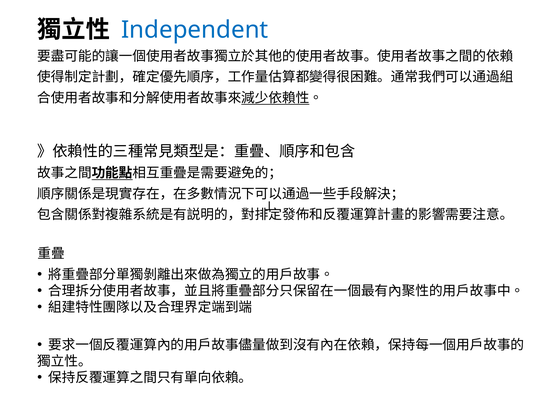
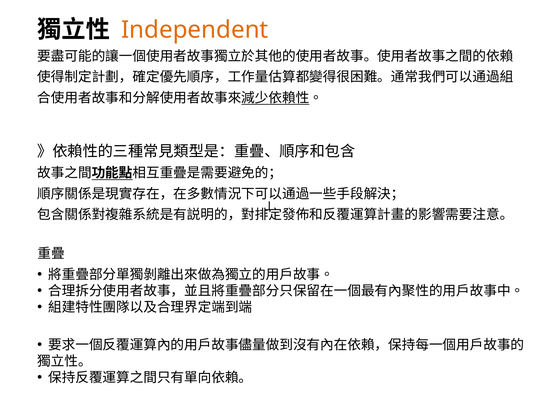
Independent colour: blue -> orange
